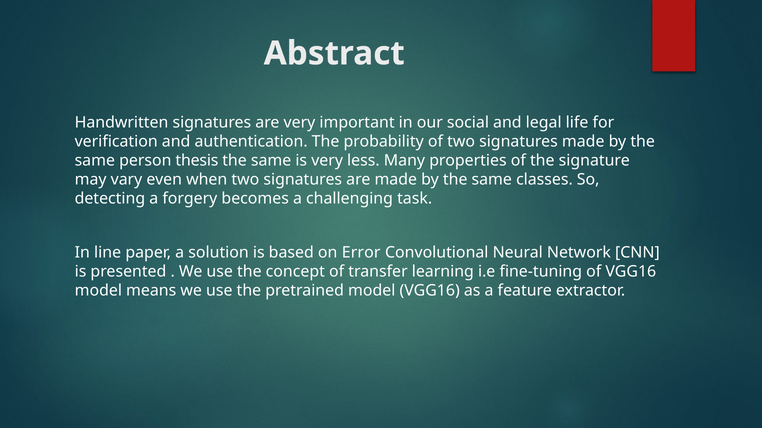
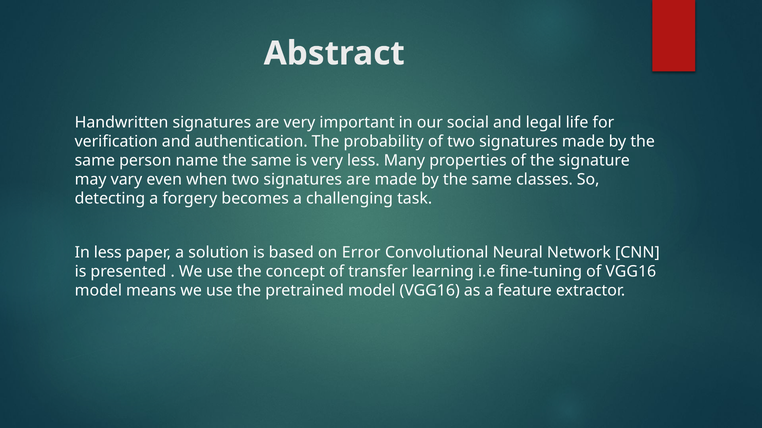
thesis: thesis -> name
In line: line -> less
